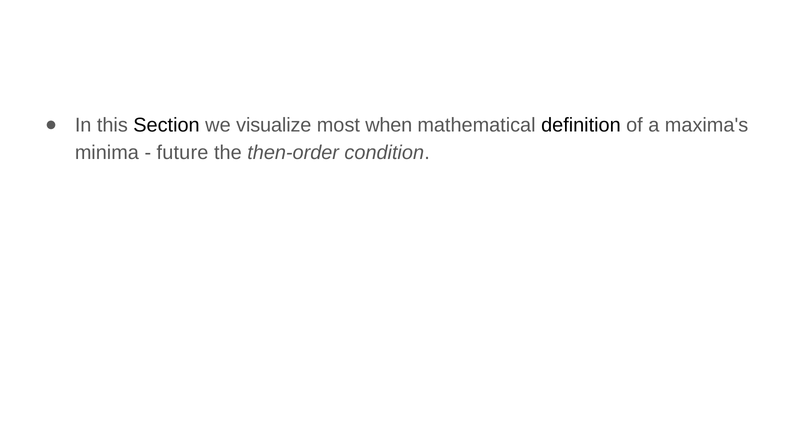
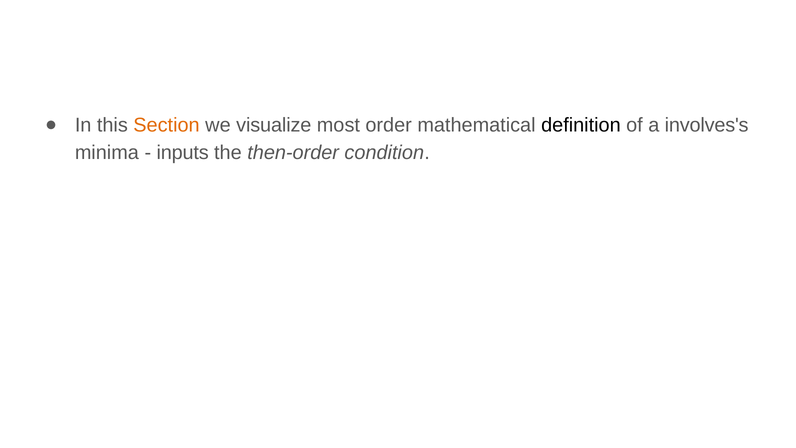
Section colour: black -> orange
when: when -> order
maxima's: maxima's -> involves's
future: future -> inputs
